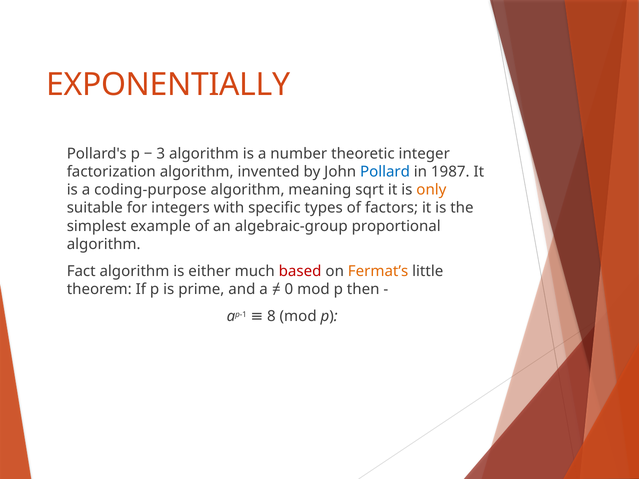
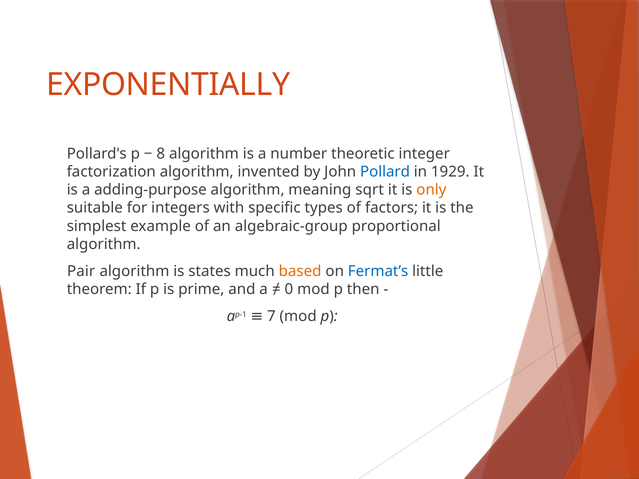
3: 3 -> 8
1987: 1987 -> 1929
coding-purpose: coding-purpose -> adding-purpose
Fact: Fact -> Pair
either: either -> states
based colour: red -> orange
Fermat’s colour: orange -> blue
8: 8 -> 7
